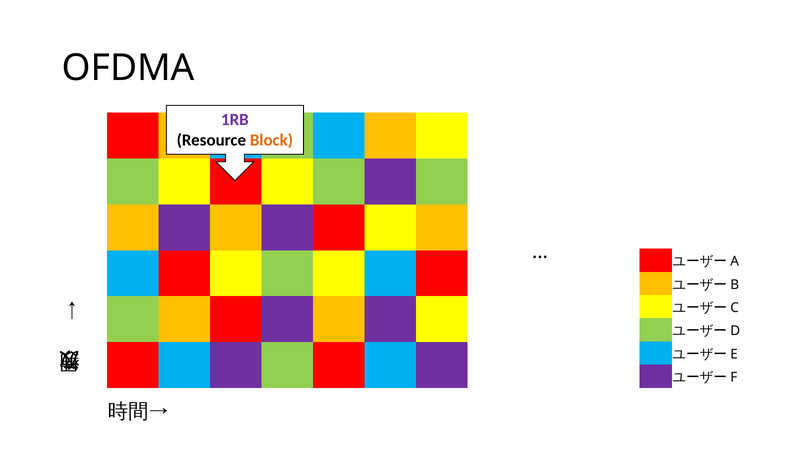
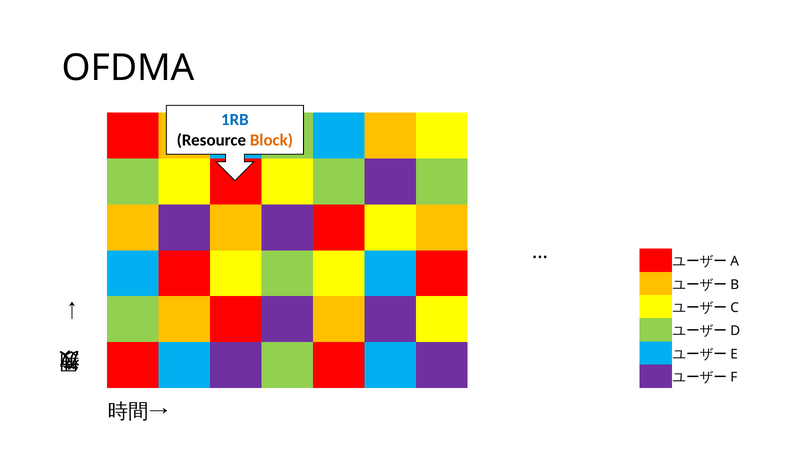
1RB colour: purple -> blue
